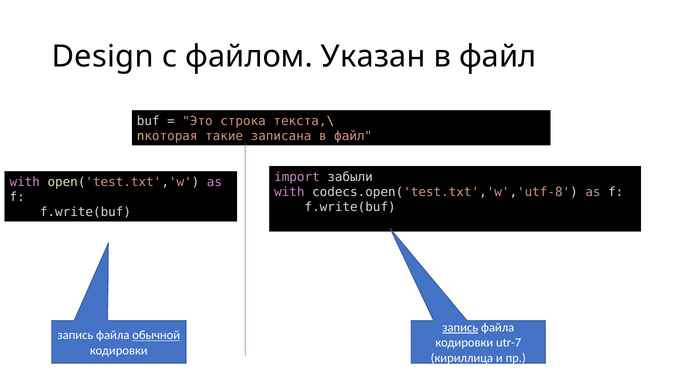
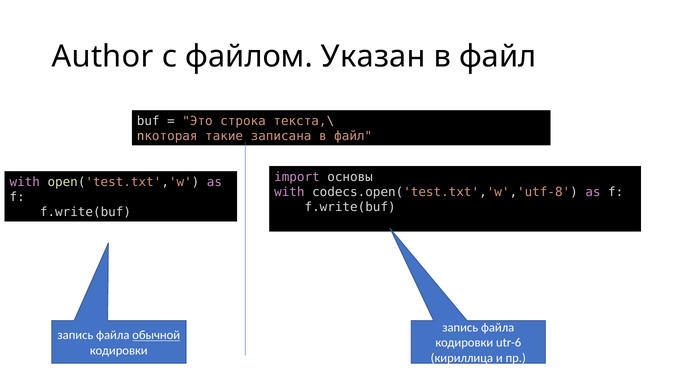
Design: Design -> Author
забыли: забыли -> основы
запись at (460, 328) underline: present -> none
utr-7: utr-7 -> utr-6
